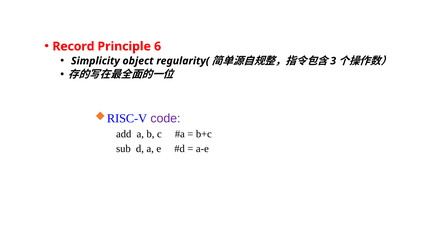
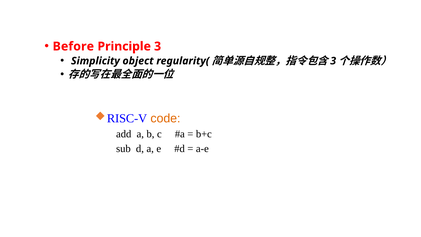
Record: Record -> Before
Principle 6: 6 -> 3
code colour: purple -> orange
